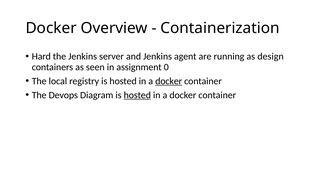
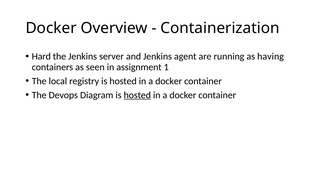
design: design -> having
0: 0 -> 1
docker at (169, 81) underline: present -> none
